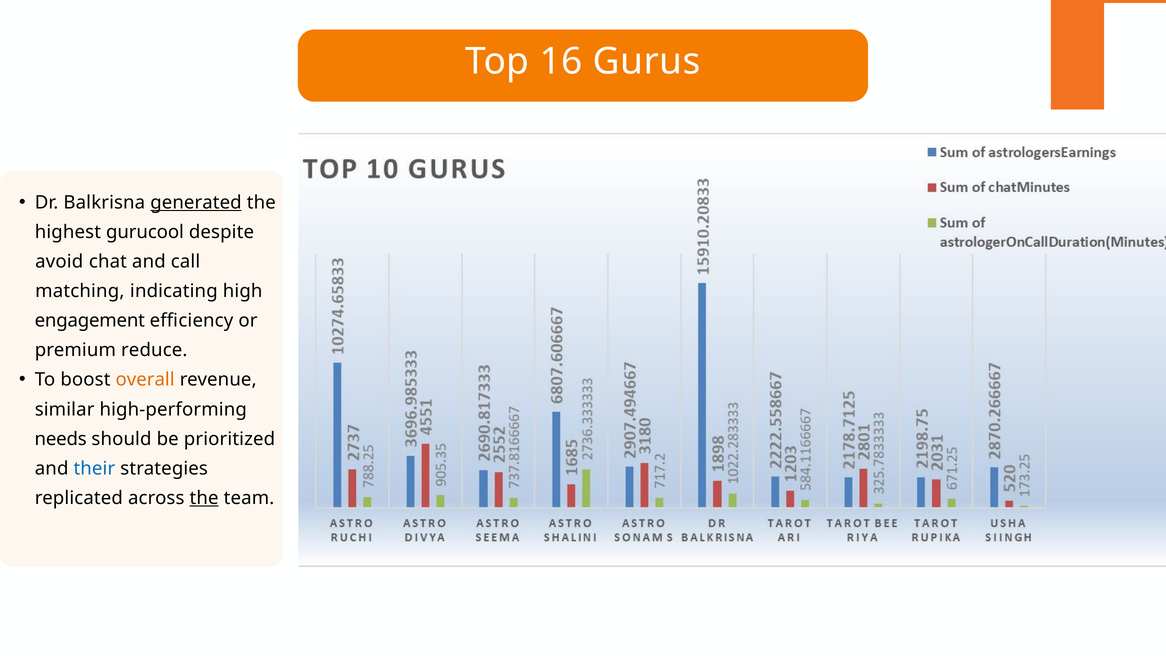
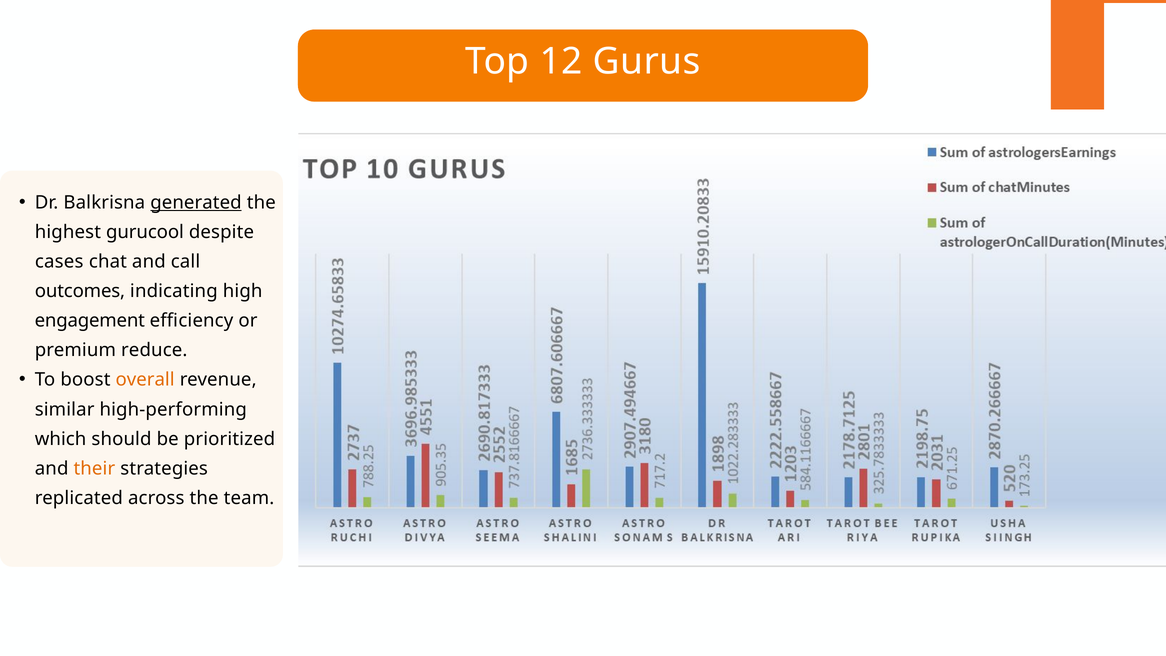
16: 16 -> 12
avoid: avoid -> cases
matching: matching -> outcomes
needs: needs -> which
their colour: blue -> orange
the at (204, 498) underline: present -> none
